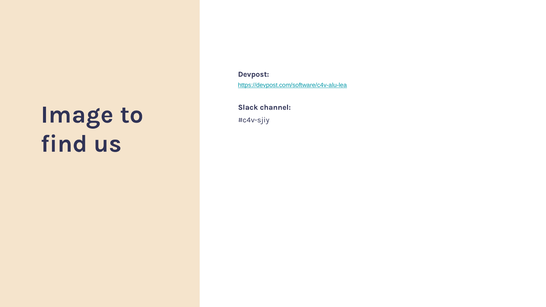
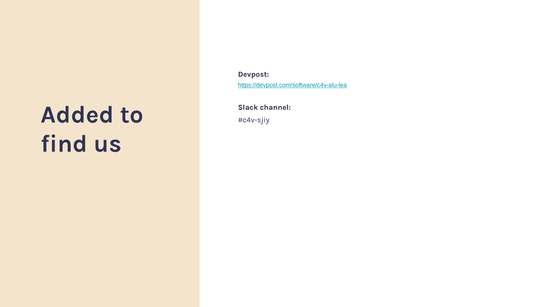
Image: Image -> Added
